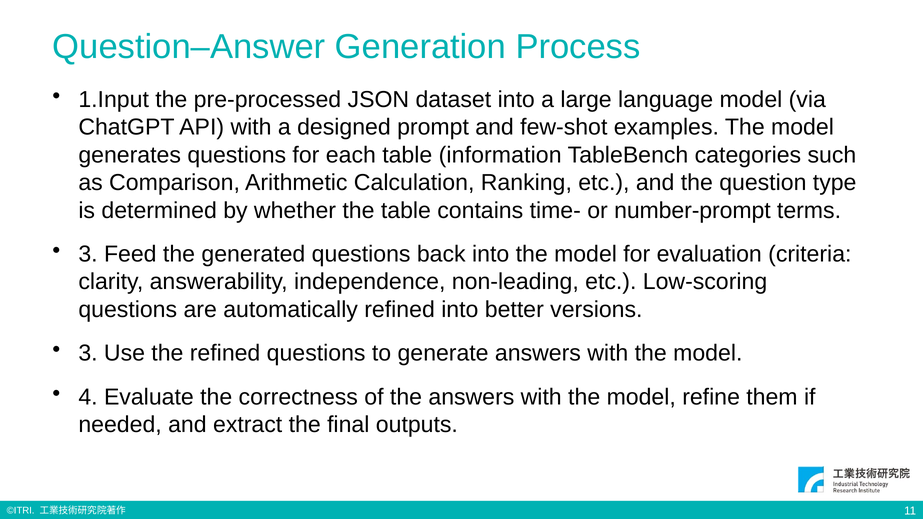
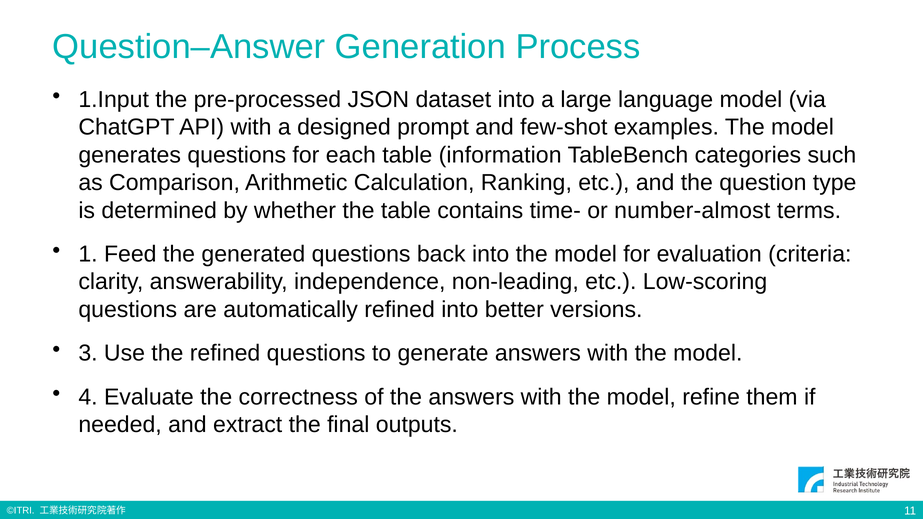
number-prompt: number-prompt -> number-almost
3 at (88, 254): 3 -> 1
